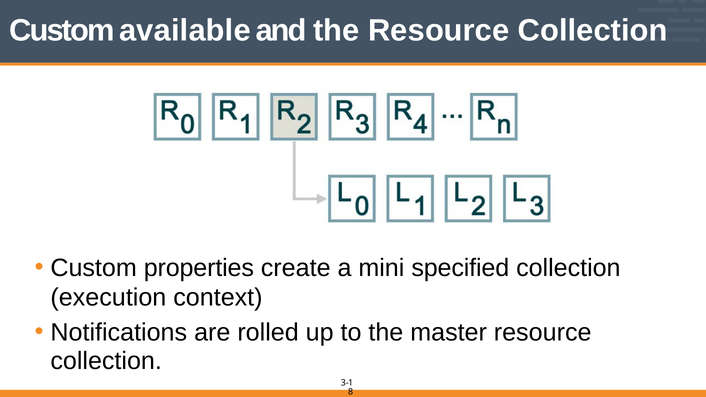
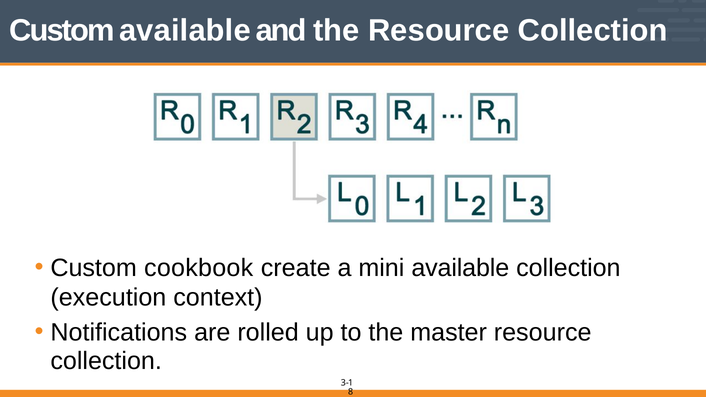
properties: properties -> cookbook
mini specified: specified -> available
